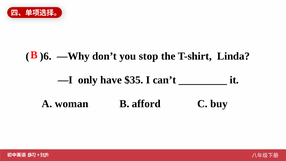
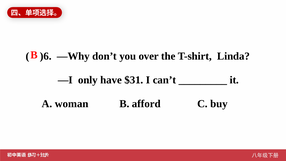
stop: stop -> over
$35: $35 -> $31
